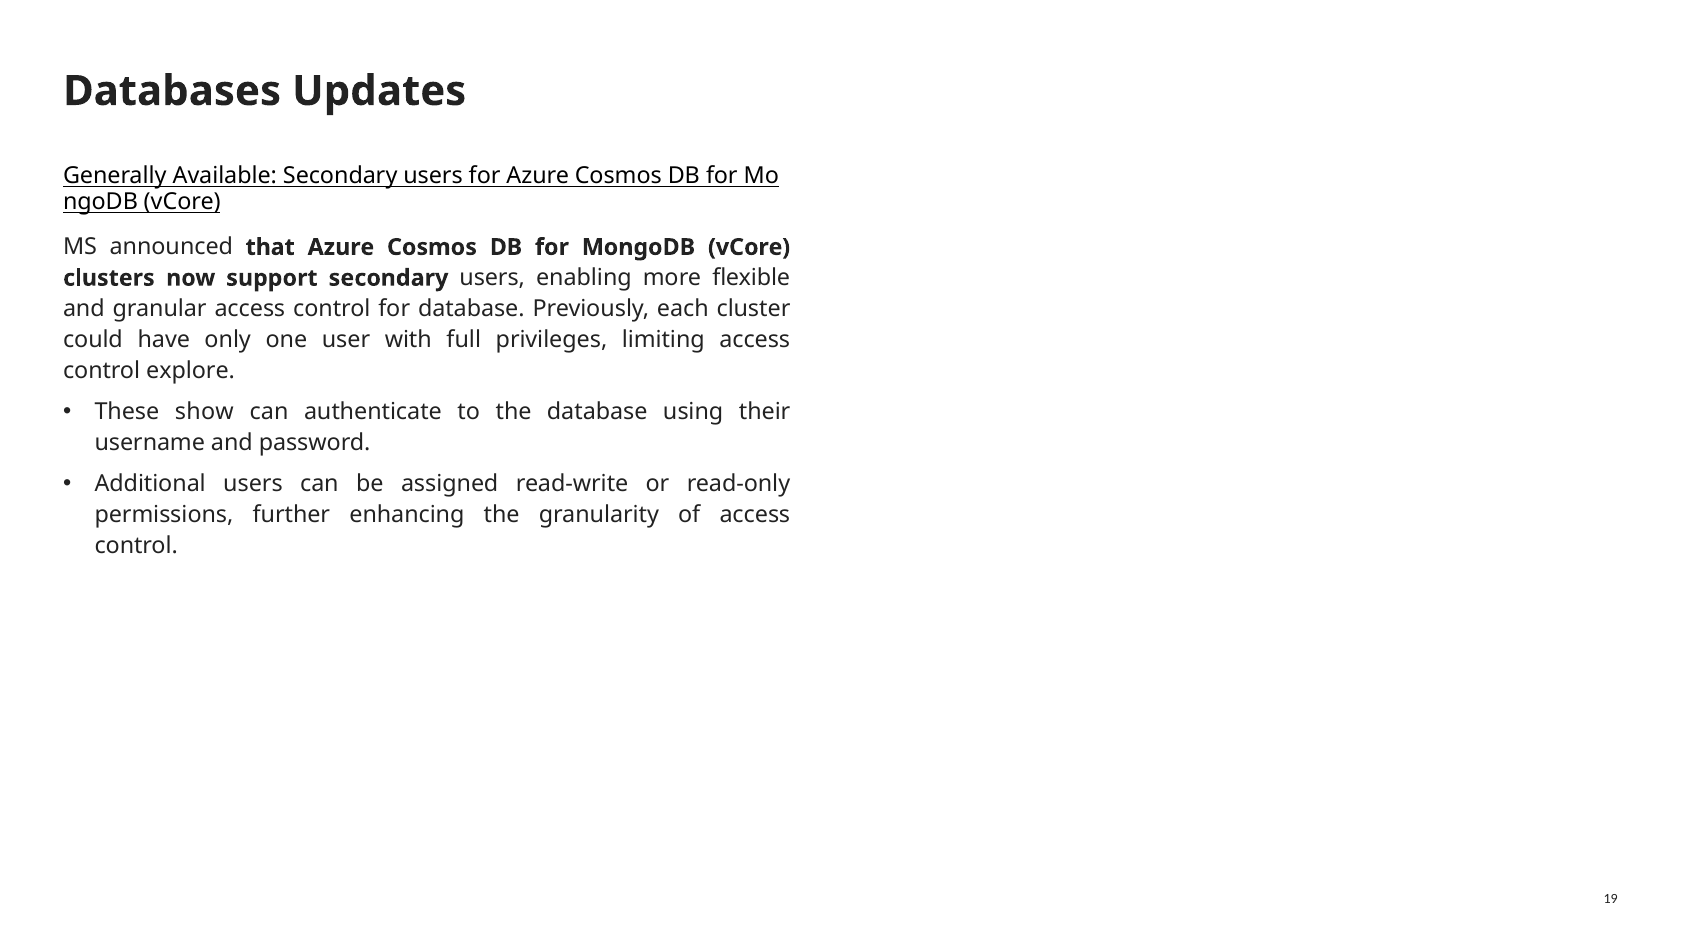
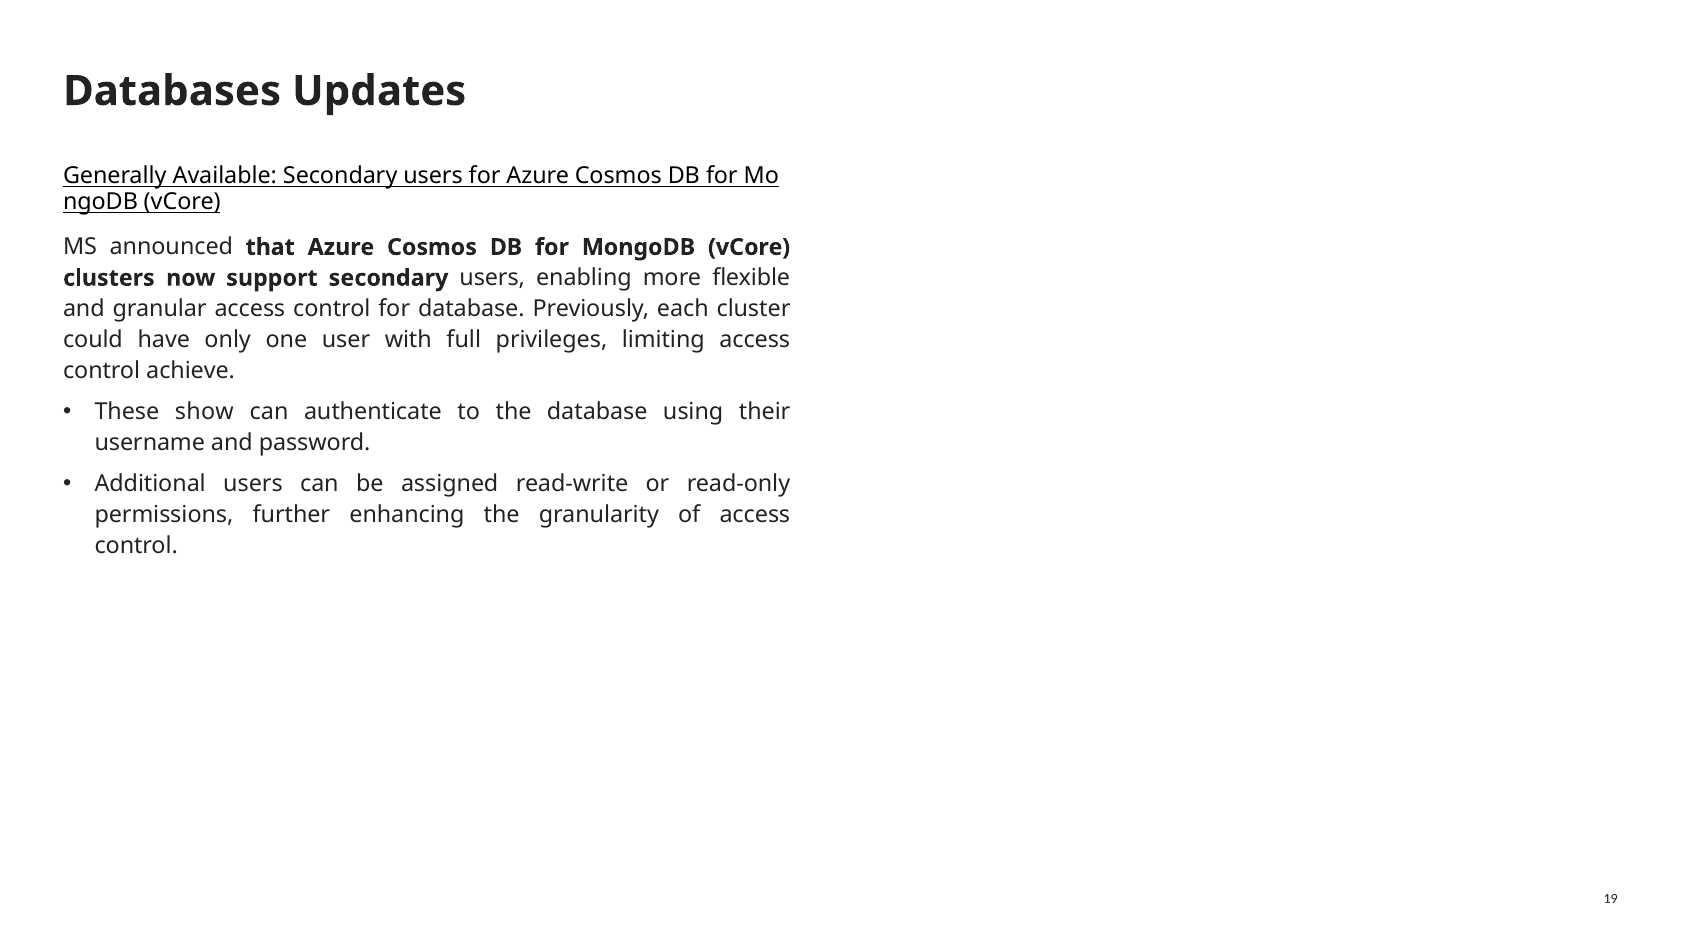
explore: explore -> achieve
